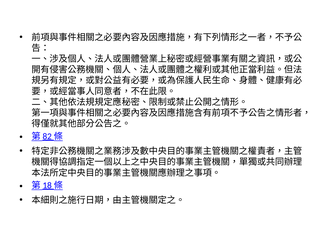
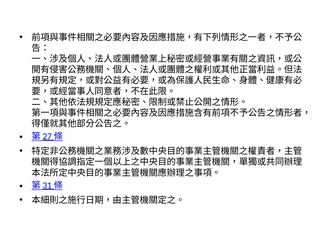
82: 82 -> 27
18: 18 -> 31
